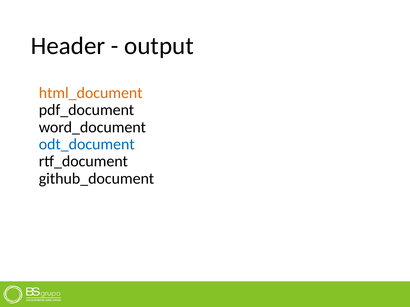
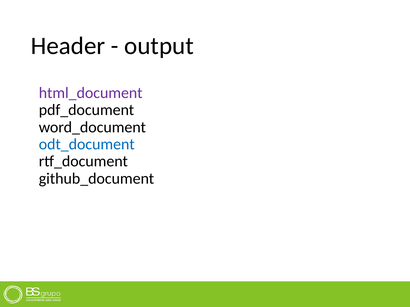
html_document colour: orange -> purple
